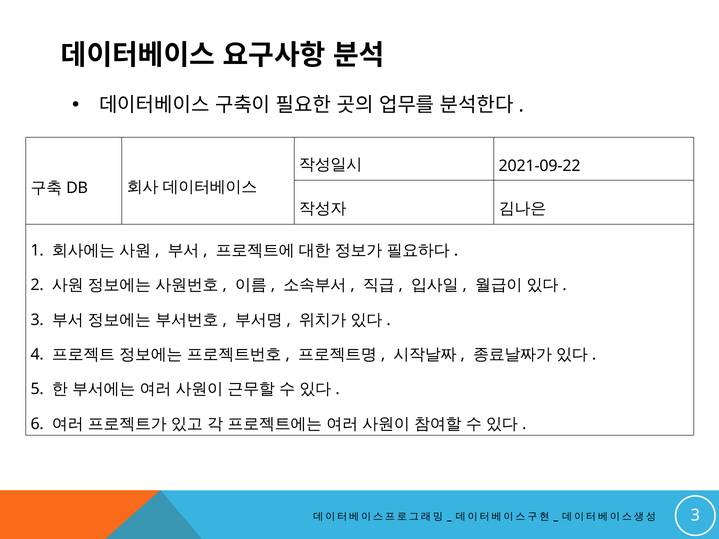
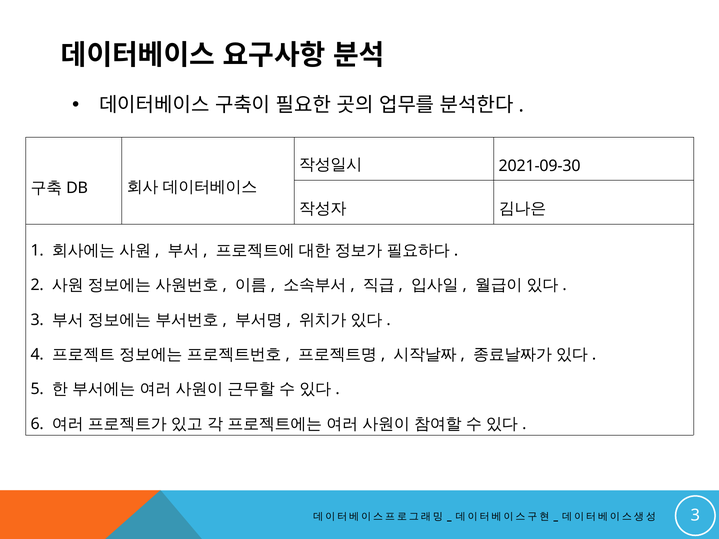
2021-09-22: 2021-09-22 -> 2021-09-30
